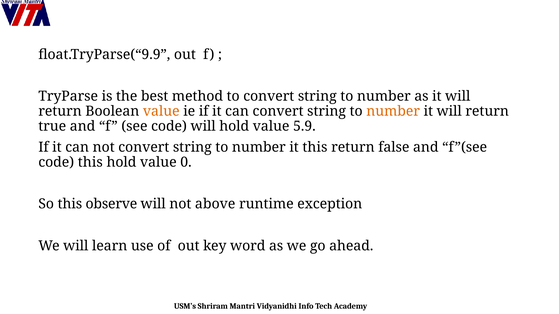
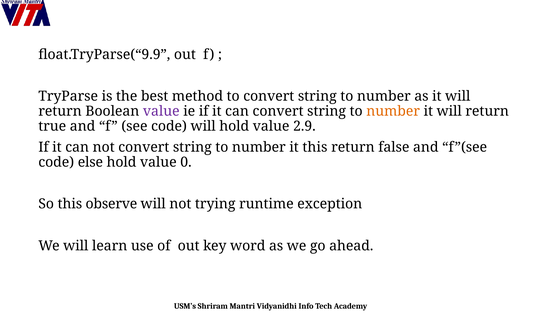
value at (161, 111) colour: orange -> purple
5.9: 5.9 -> 2.9
code this: this -> else
above: above -> trying
